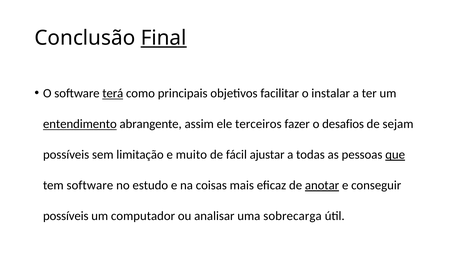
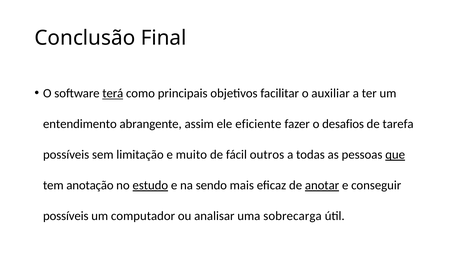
Final underline: present -> none
instalar: instalar -> auxiliar
entendimento underline: present -> none
terceiros: terceiros -> eficiente
sejam: sejam -> tarefa
ajustar: ajustar -> outros
tem software: software -> anotação
estudo underline: none -> present
coisas: coisas -> sendo
